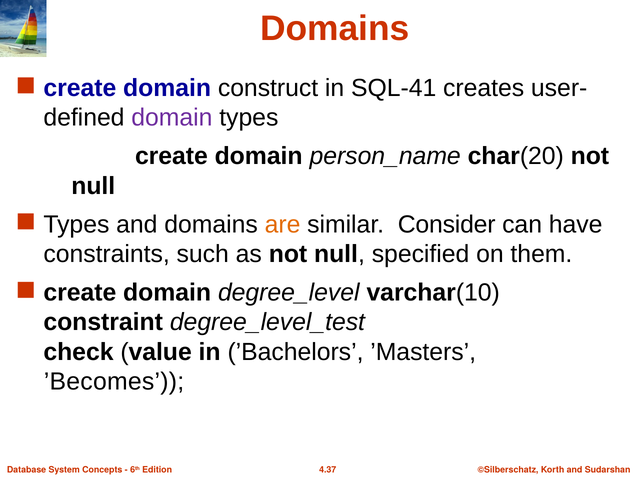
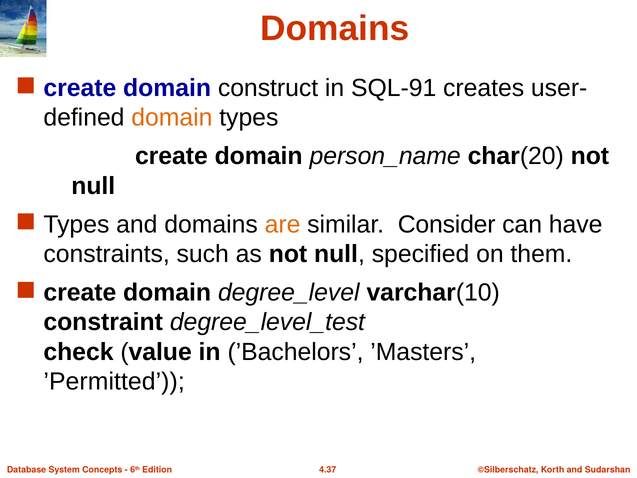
SQL-41: SQL-41 -> SQL-91
domain at (172, 118) colour: purple -> orange
’Becomes: ’Becomes -> ’Permitted
